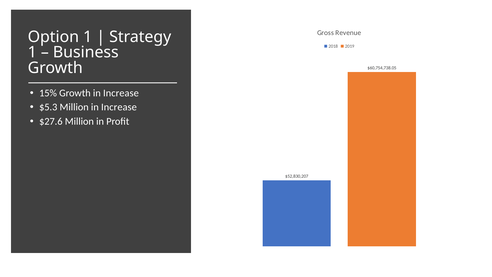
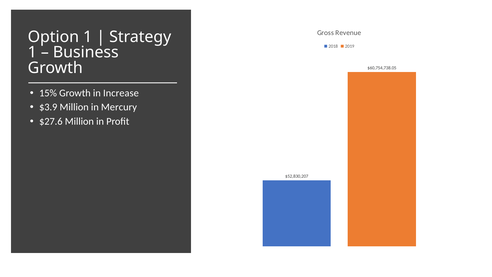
$5.3: $5.3 -> $3.9
Million in Increase: Increase -> Mercury
